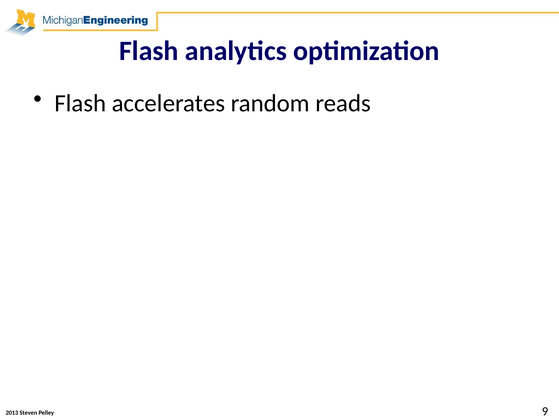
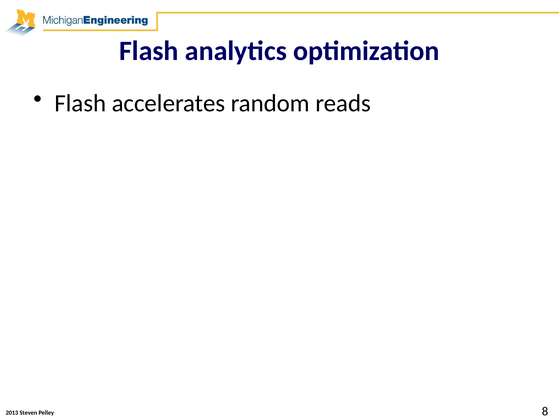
9: 9 -> 8
